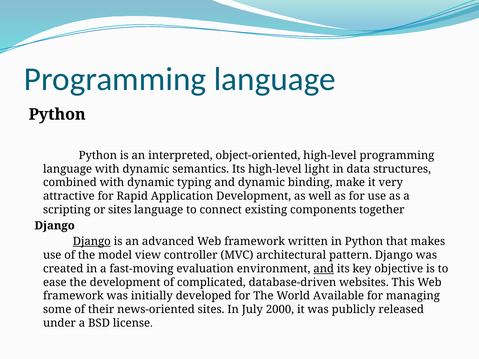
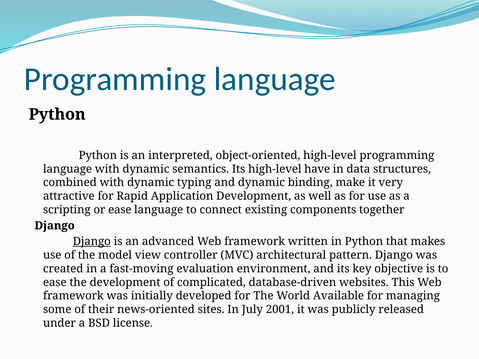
light: light -> have
or sites: sites -> ease
and at (324, 269) underline: present -> none
2000: 2000 -> 2001
